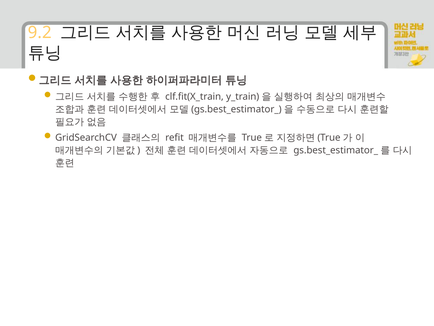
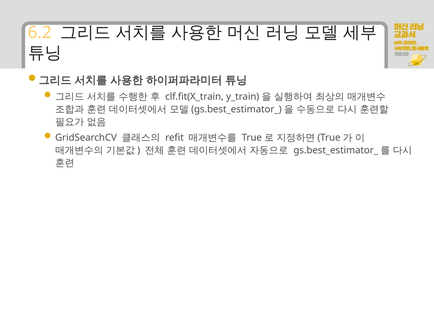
9.2: 9.2 -> 6.2
